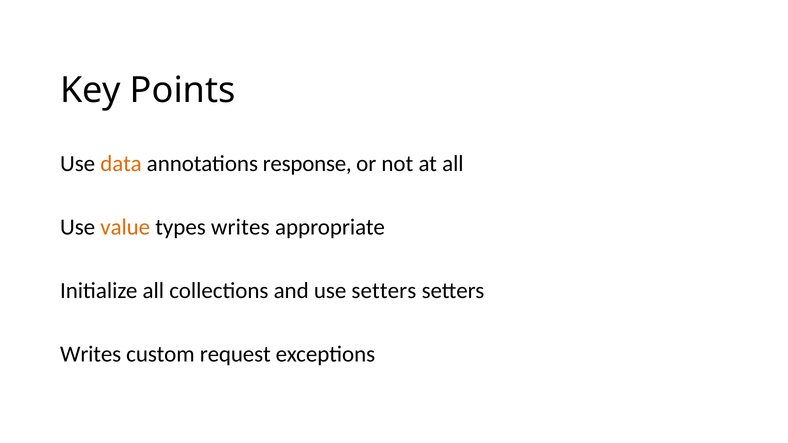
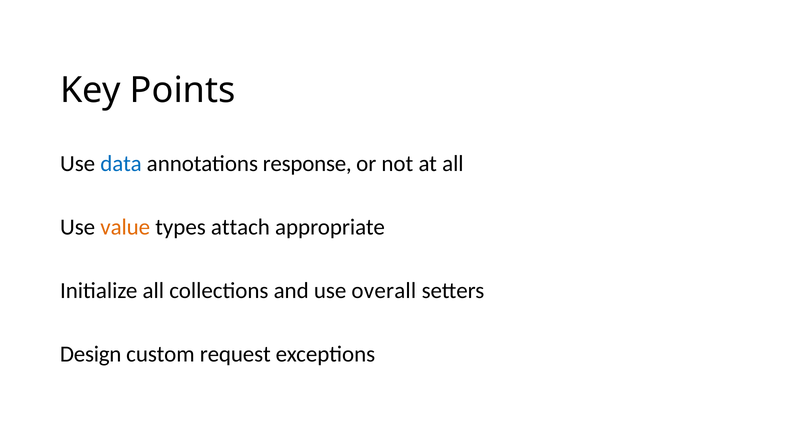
data colour: orange -> blue
types writes: writes -> attach
use setters: setters -> overall
Writes at (91, 354): Writes -> Design
